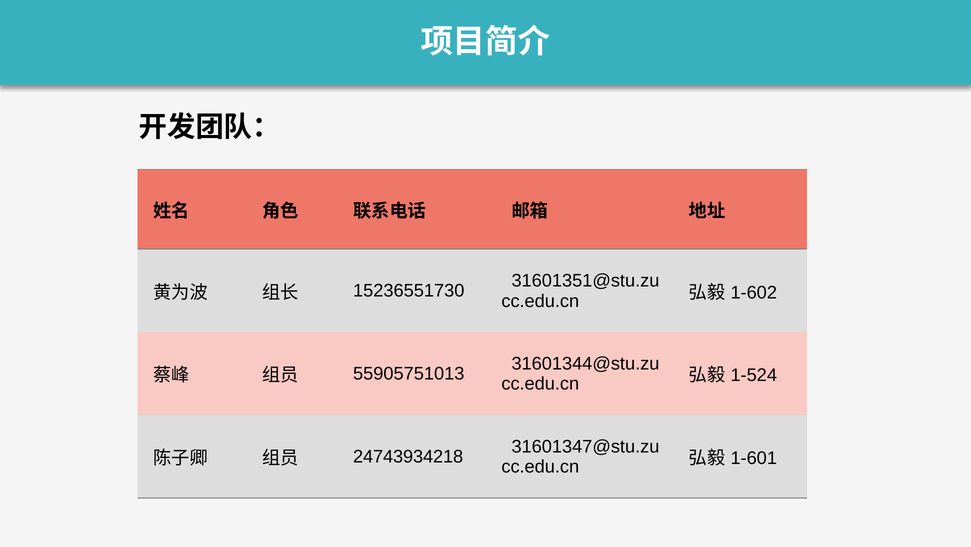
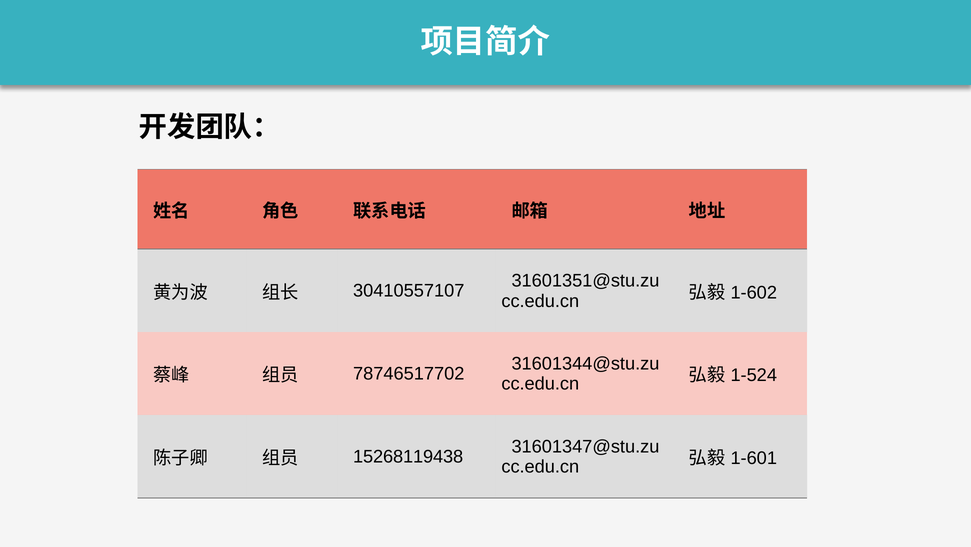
15236551730: 15236551730 -> 30410557107
55905751013: 55905751013 -> 78746517702
24743934218: 24743934218 -> 15268119438
